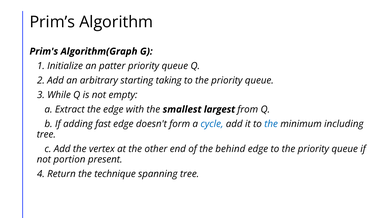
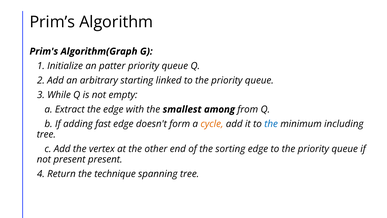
taking: taking -> linked
largest: largest -> among
cycle colour: blue -> orange
behind: behind -> sorting
not portion: portion -> present
